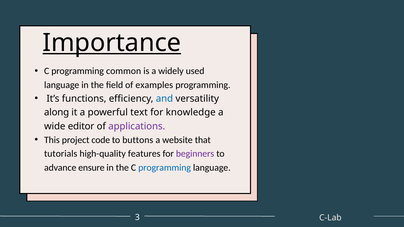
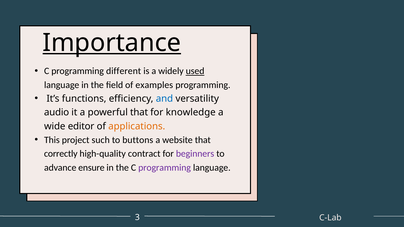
common: common -> different
used underline: none -> present
along: along -> audio
powerful text: text -> that
applications colour: purple -> orange
code: code -> such
tutorials: tutorials -> correctly
features: features -> contract
programming at (165, 168) colour: blue -> purple
